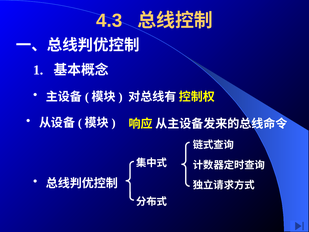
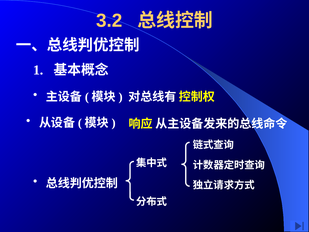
4.3: 4.3 -> 3.2
